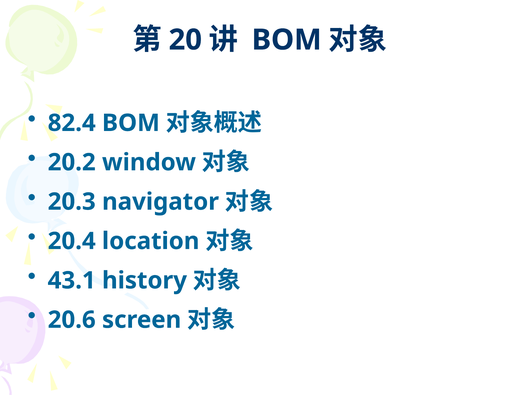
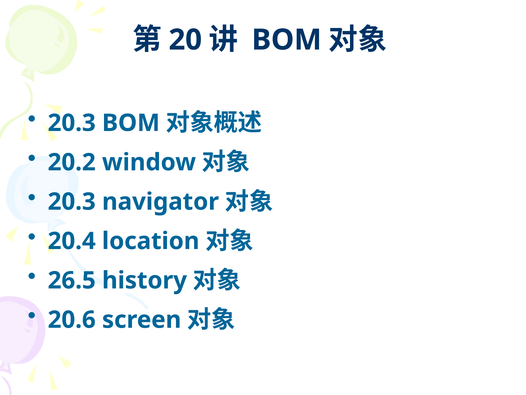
82.4 at (72, 123): 82.4 -> 20.3
43.1: 43.1 -> 26.5
